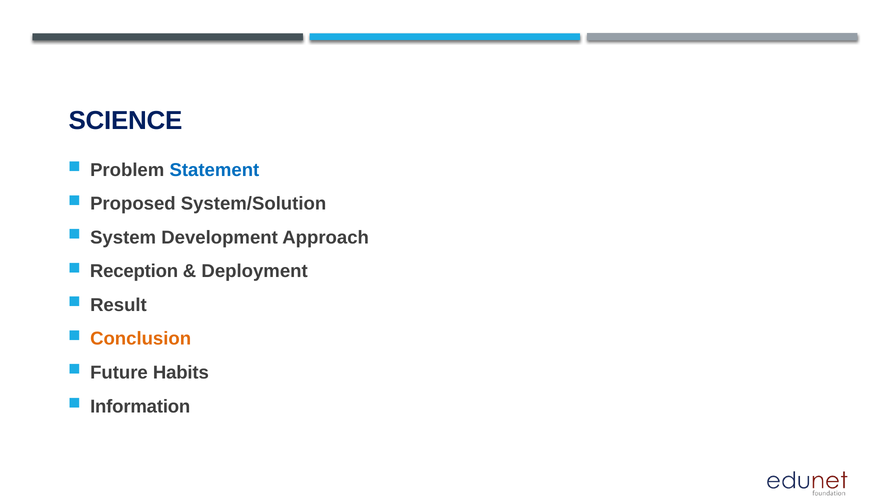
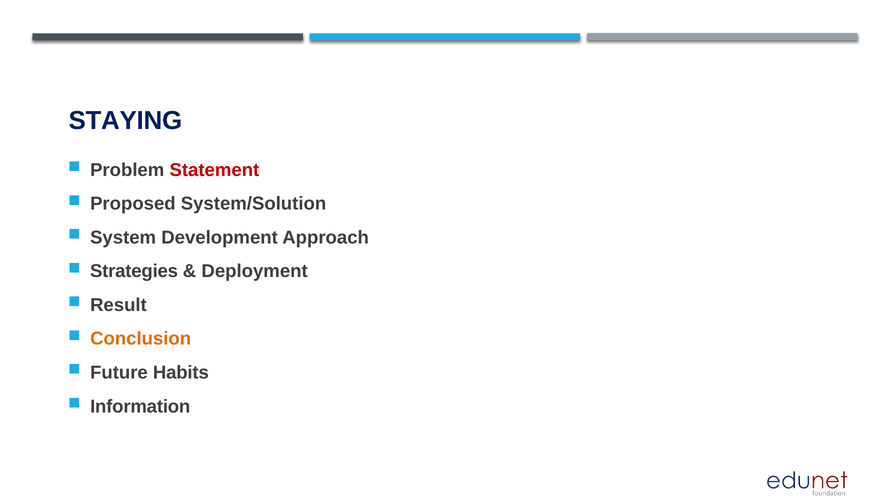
SCIENCE: SCIENCE -> STAYING
Statement colour: blue -> red
Reception: Reception -> Strategies
